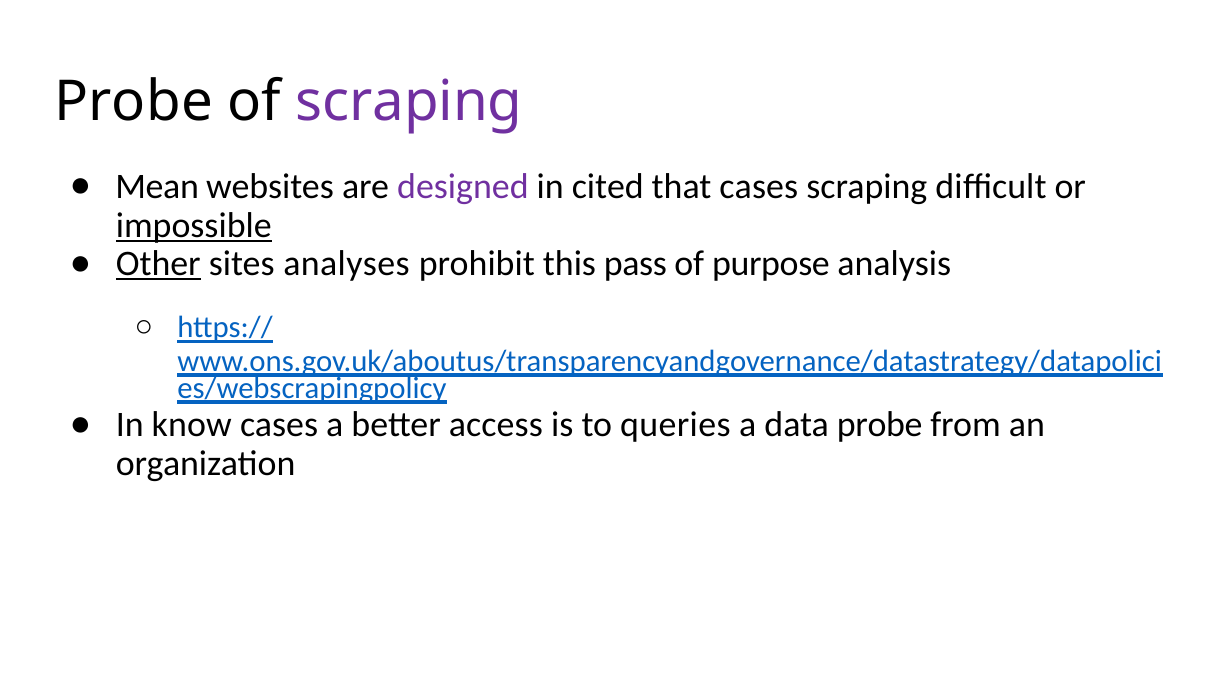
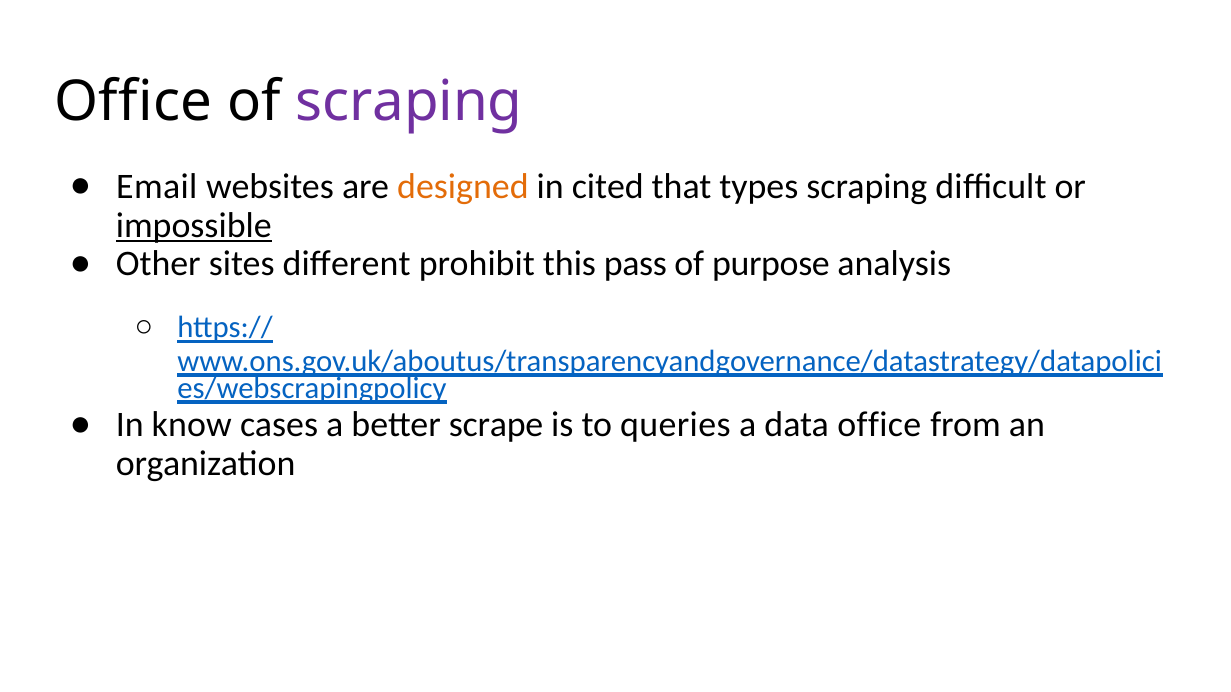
Probe at (134, 102): Probe -> Office
Mean: Mean -> Email
designed colour: purple -> orange
that cases: cases -> types
Other underline: present -> none
analyses: analyses -> diﬀerent
access: access -> scrape
data probe: probe -> office
